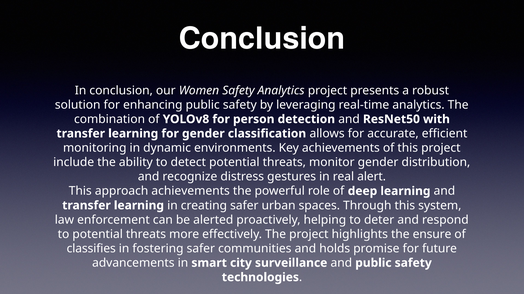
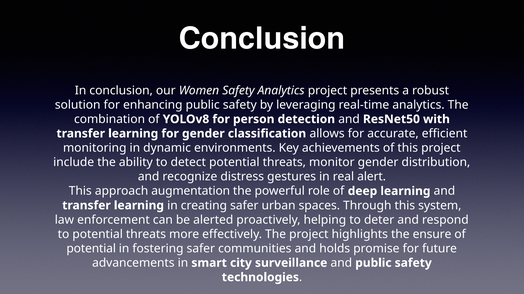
approach achievements: achievements -> augmentation
classifies at (91, 249): classifies -> potential
